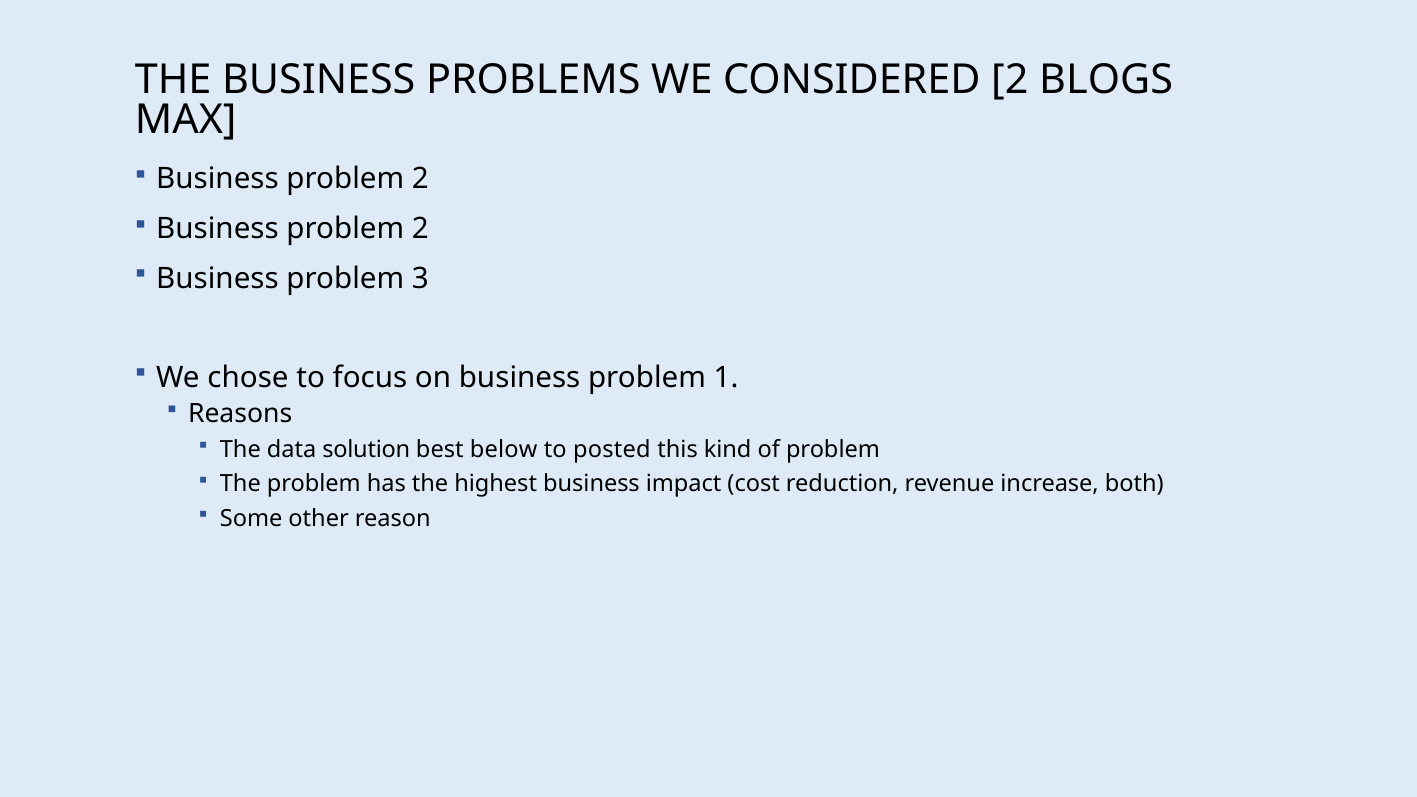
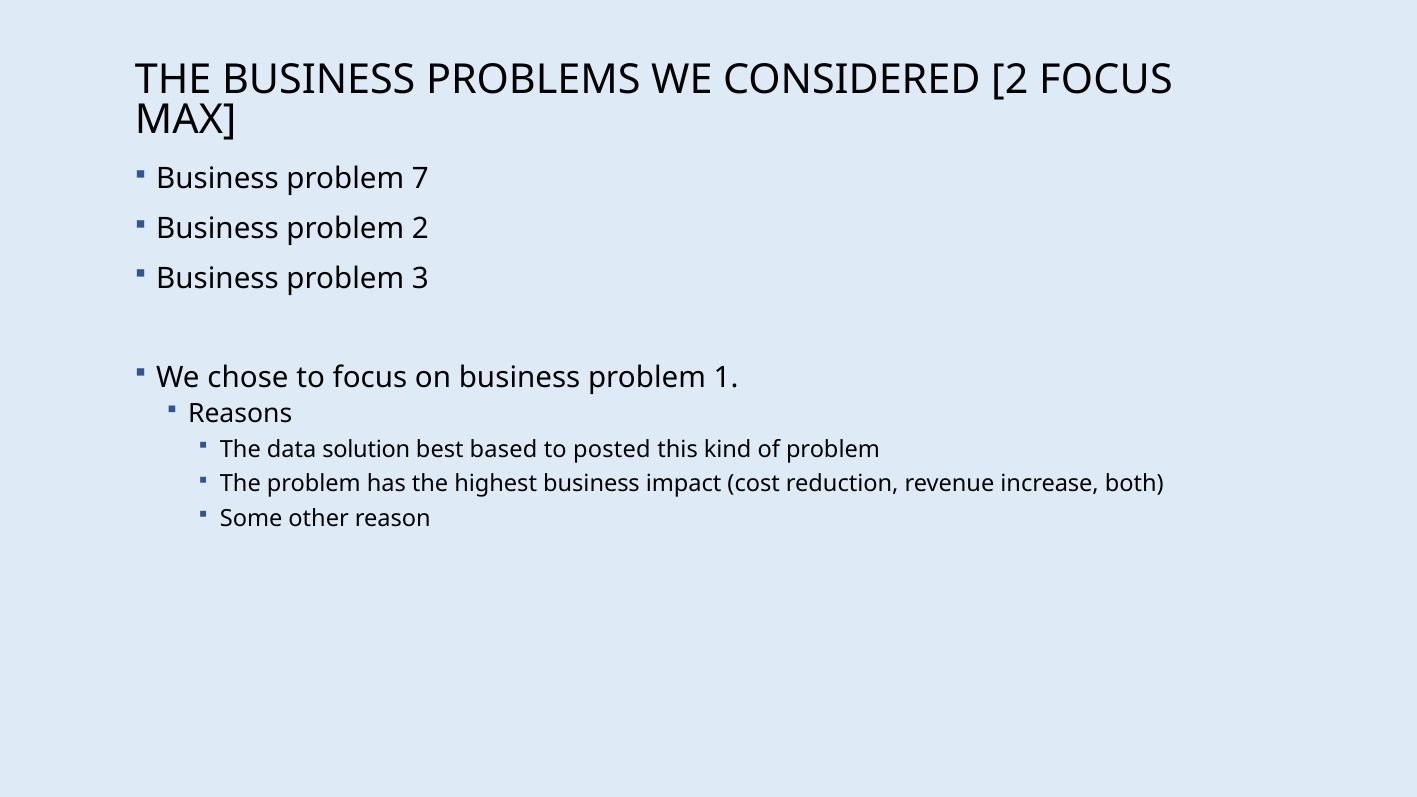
2 BLOGS: BLOGS -> FOCUS
2 at (420, 179): 2 -> 7
below: below -> based
